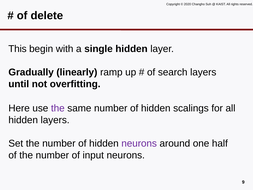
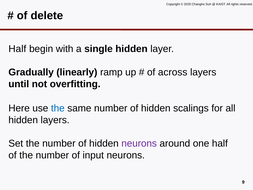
This at (17, 49): This -> Half
search: search -> across
the at (58, 108) colour: purple -> blue
